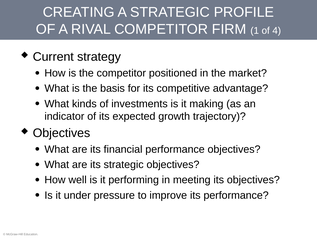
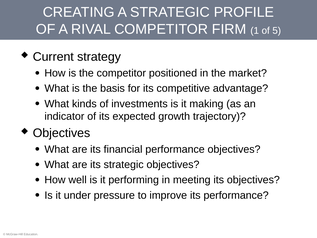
4: 4 -> 5
